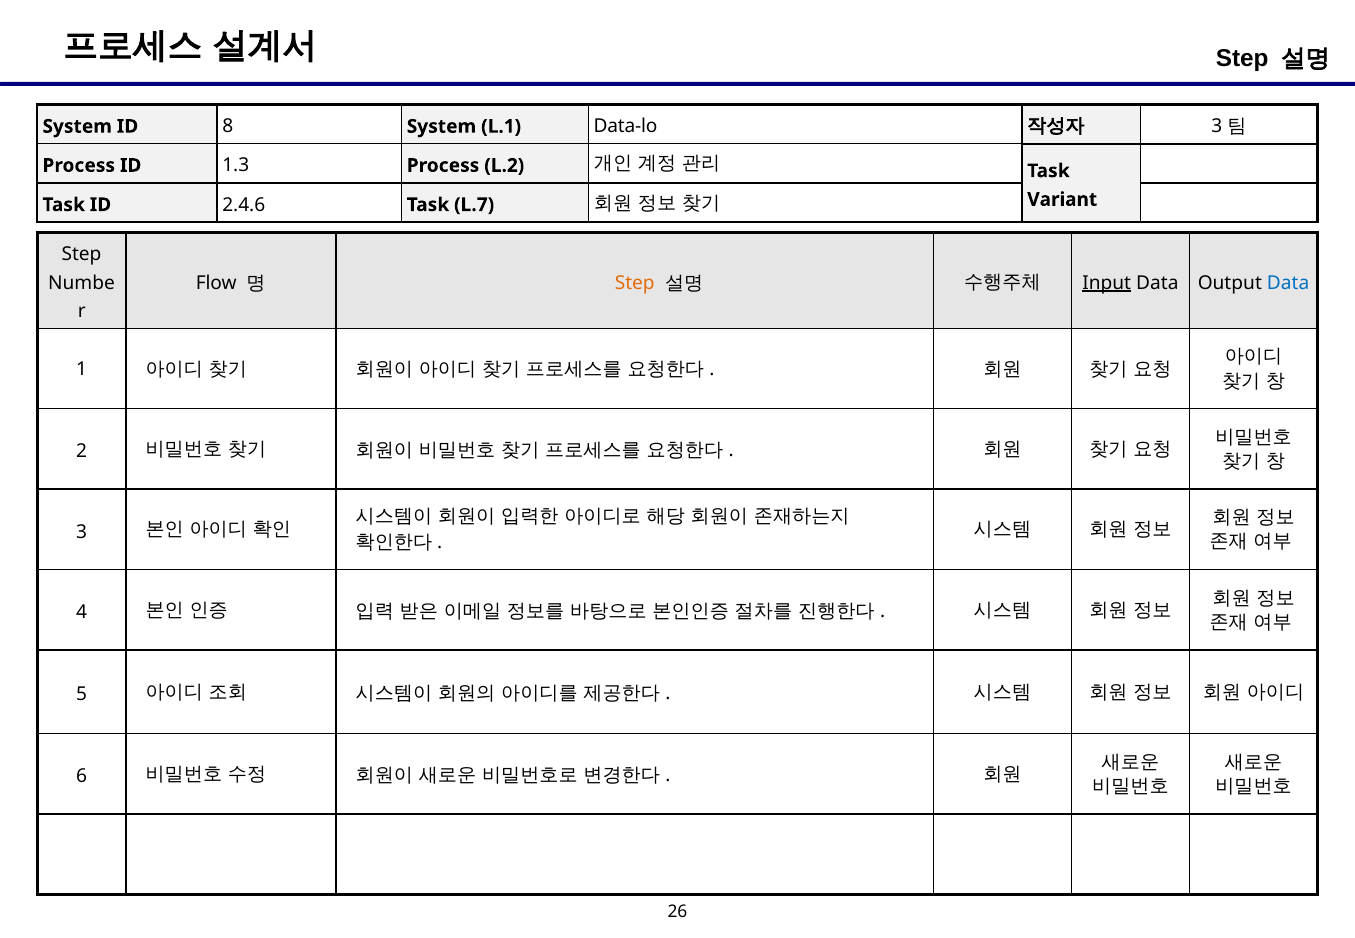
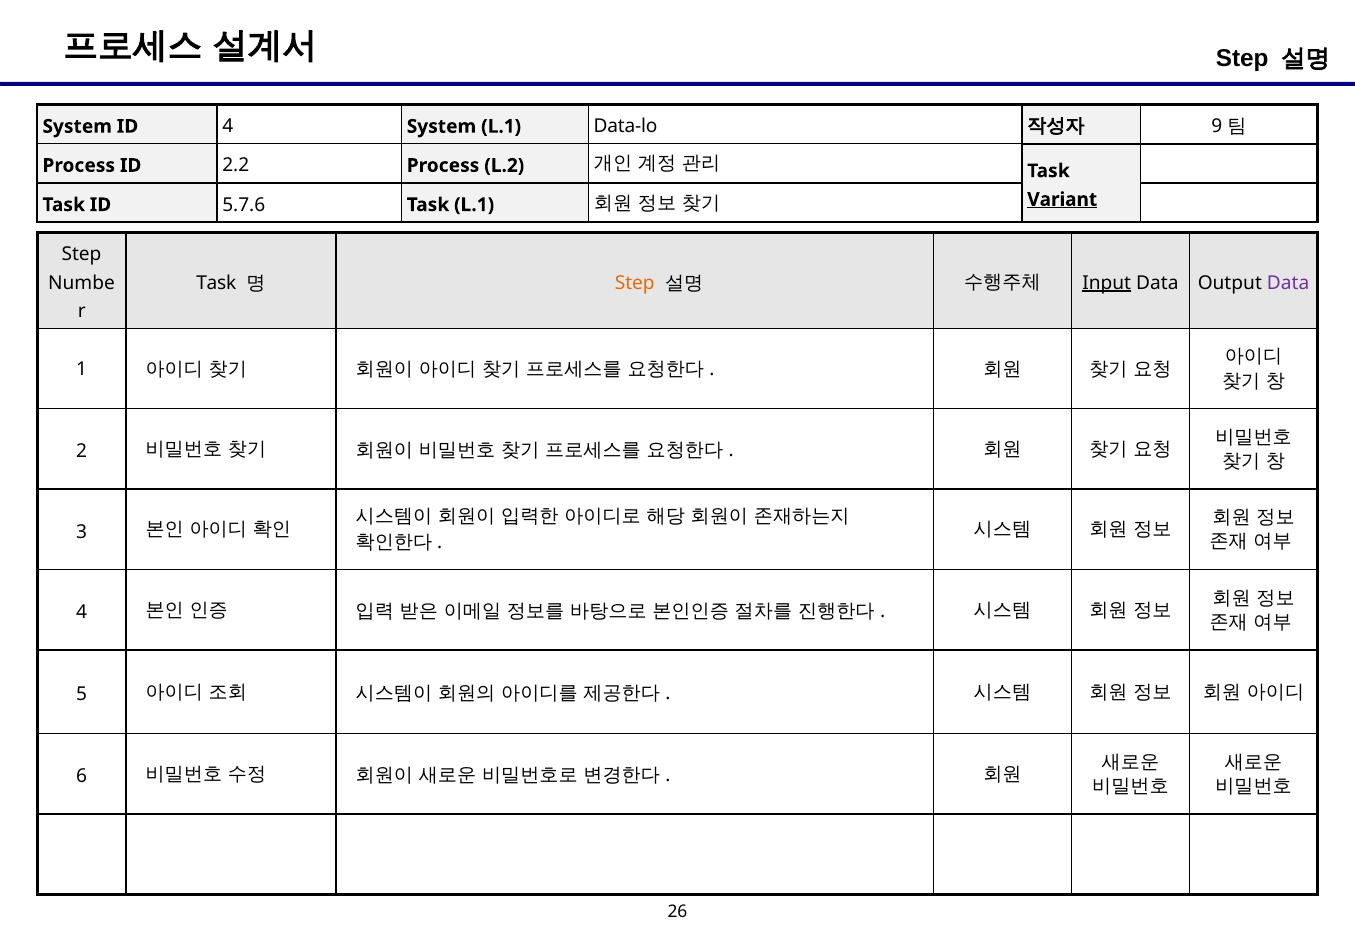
ID 8: 8 -> 4
3 at (1217, 127): 3 -> 9
1.3: 1.3 -> 2.2
Variant underline: none -> present
2.4.6: 2.4.6 -> 5.7.6
Task L.7: L.7 -> L.1
Flow at (216, 283): Flow -> Task
Data at (1288, 283) colour: blue -> purple
